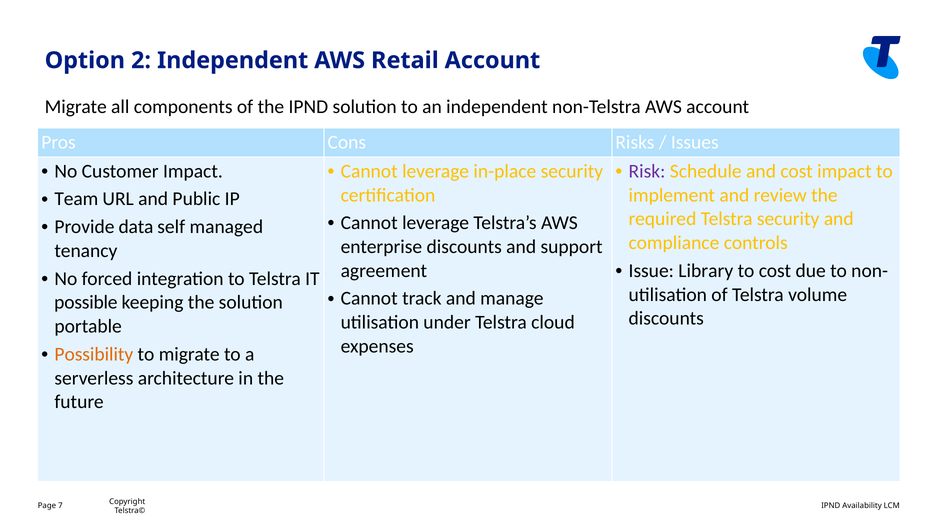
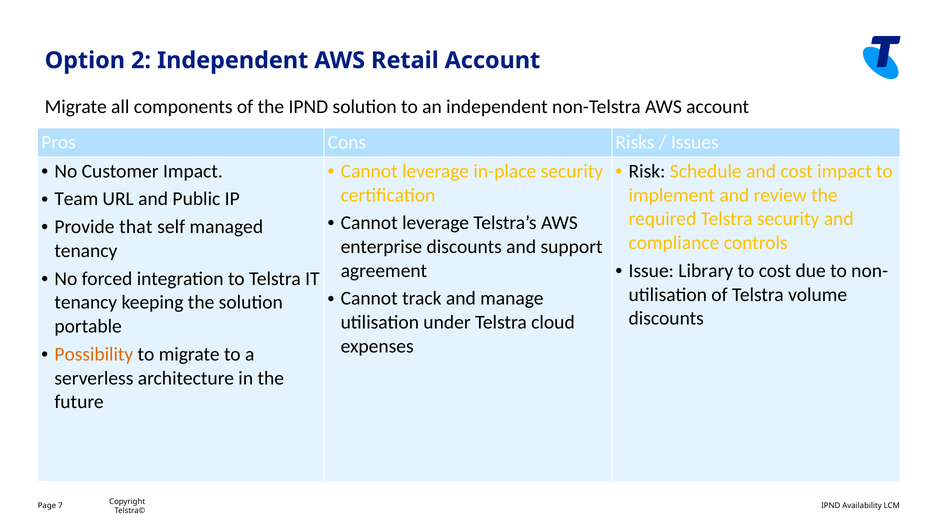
Risk colour: purple -> black
data: data -> that
possible at (86, 302): possible -> tenancy
